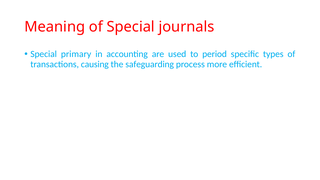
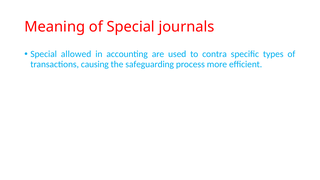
primary: primary -> allowed
period: period -> contra
